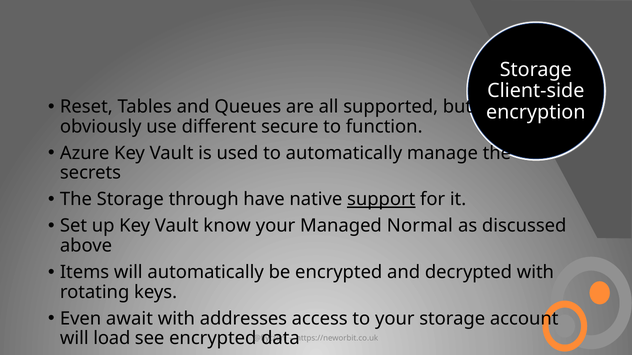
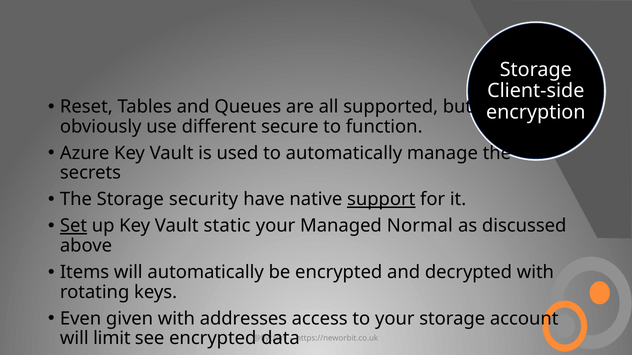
through: through -> security
Set underline: none -> present
know: know -> static
await: await -> given
load: load -> limit
